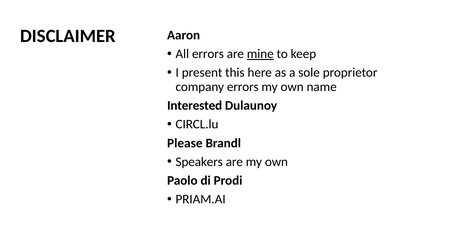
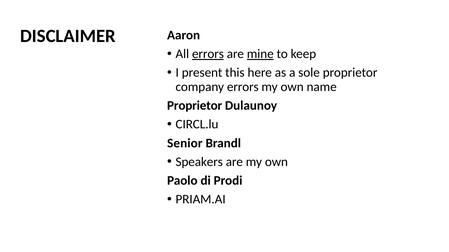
errors at (208, 54) underline: none -> present
Interested at (195, 106): Interested -> Proprietor
Please: Please -> Senior
